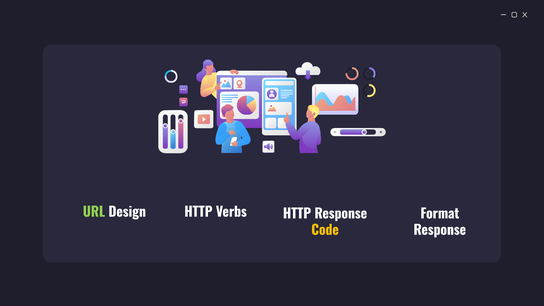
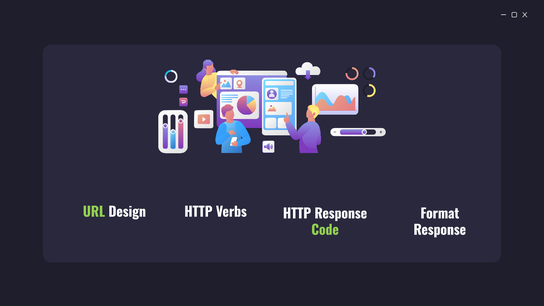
Code colour: yellow -> light green
